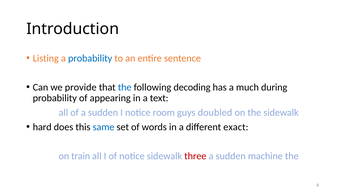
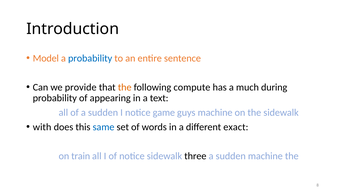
Listing: Listing -> Model
the at (125, 87) colour: blue -> orange
decoding: decoding -> compute
room: room -> game
guys doubled: doubled -> machine
hard: hard -> with
three colour: red -> black
